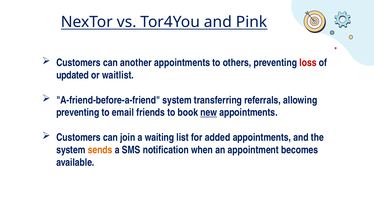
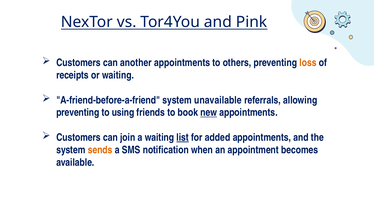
loss colour: red -> orange
updated: updated -> receipts
or waitlist: waitlist -> waiting
transferring: transferring -> unavailable
email: email -> using
list underline: none -> present
